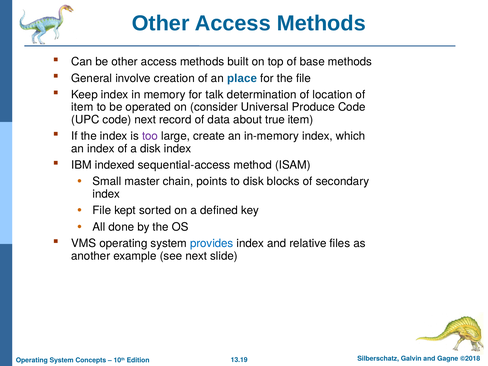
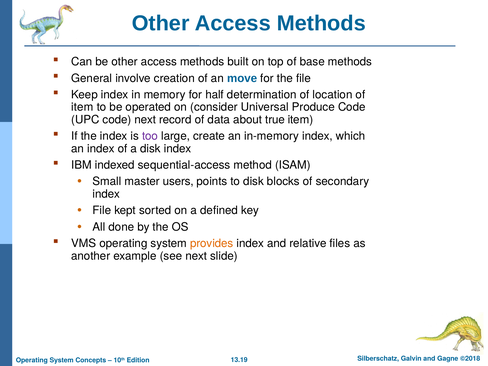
place: place -> move
talk: talk -> half
chain: chain -> users
provides colour: blue -> orange
